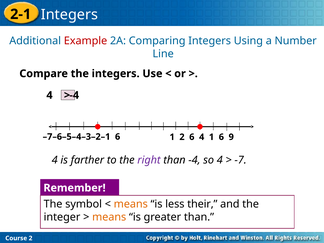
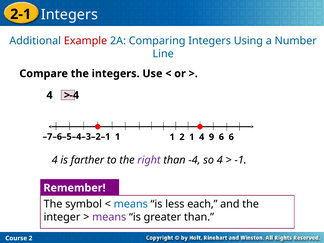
–7–6–5–4–3–2–1 6: 6 -> 1
2 6: 6 -> 1
4 1: 1 -> 9
6 9: 9 -> 6
-7: -7 -> -1
means at (131, 204) colour: orange -> blue
their: their -> each
means at (109, 217) colour: orange -> purple
